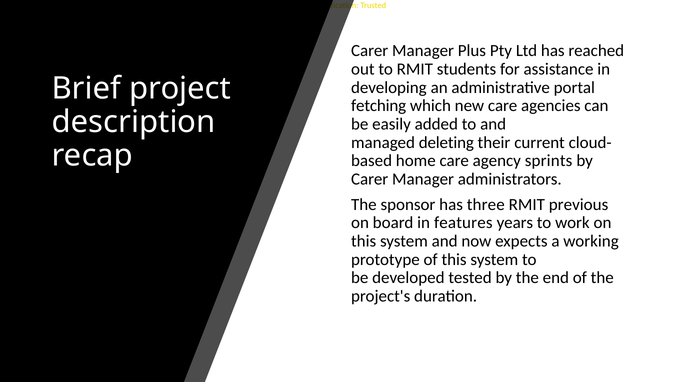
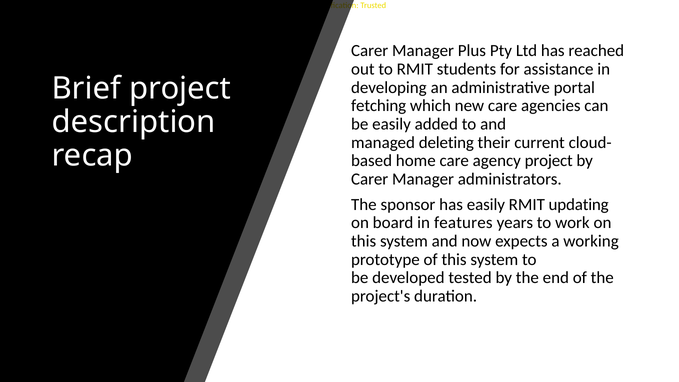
agency sprints: sprints -> project
has three: three -> easily
previous: previous -> updating
